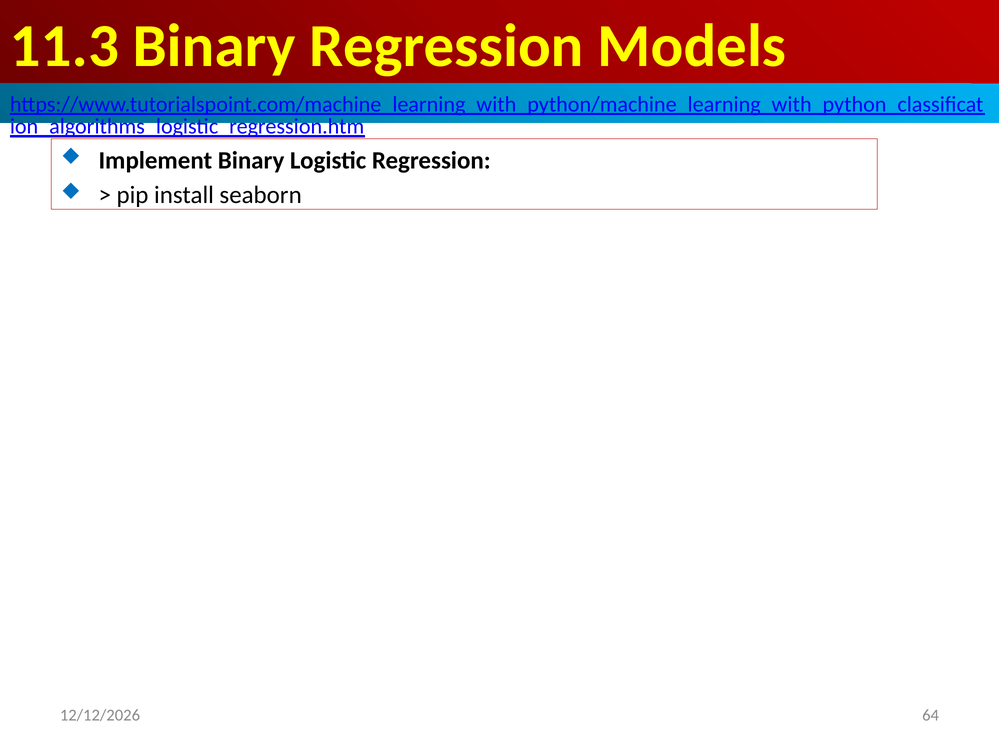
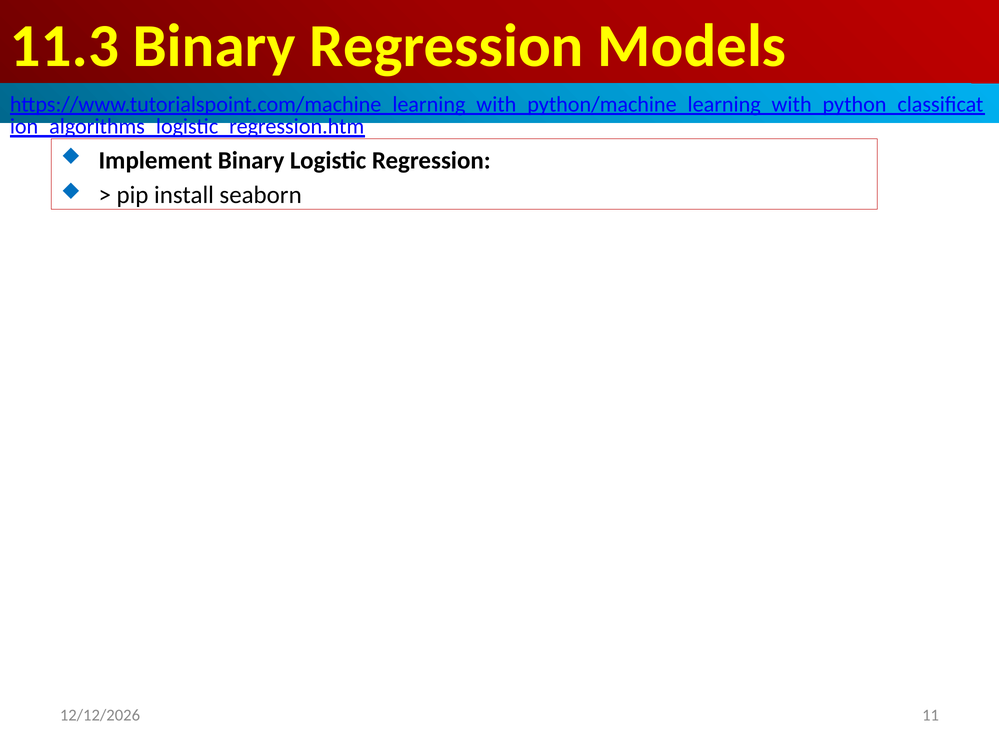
64: 64 -> 11
